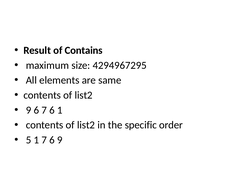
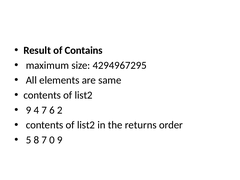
9 6: 6 -> 4
6 1: 1 -> 2
specific: specific -> returns
5 1: 1 -> 8
6 at (52, 140): 6 -> 0
